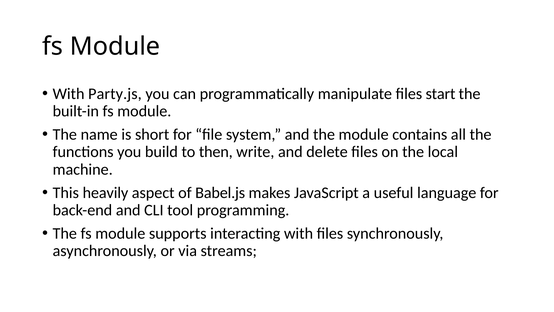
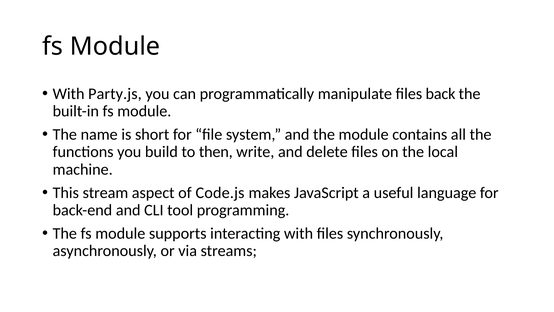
start: start -> back
heavily: heavily -> stream
Babel.js: Babel.js -> Code.js
